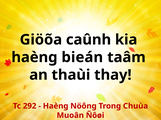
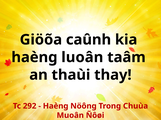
bieán: bieán -> luoân
